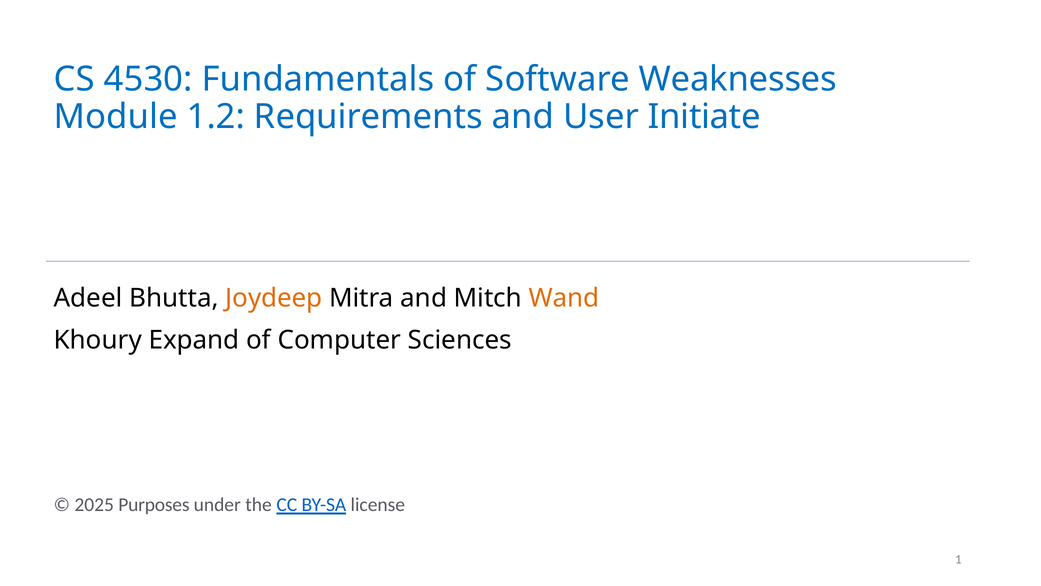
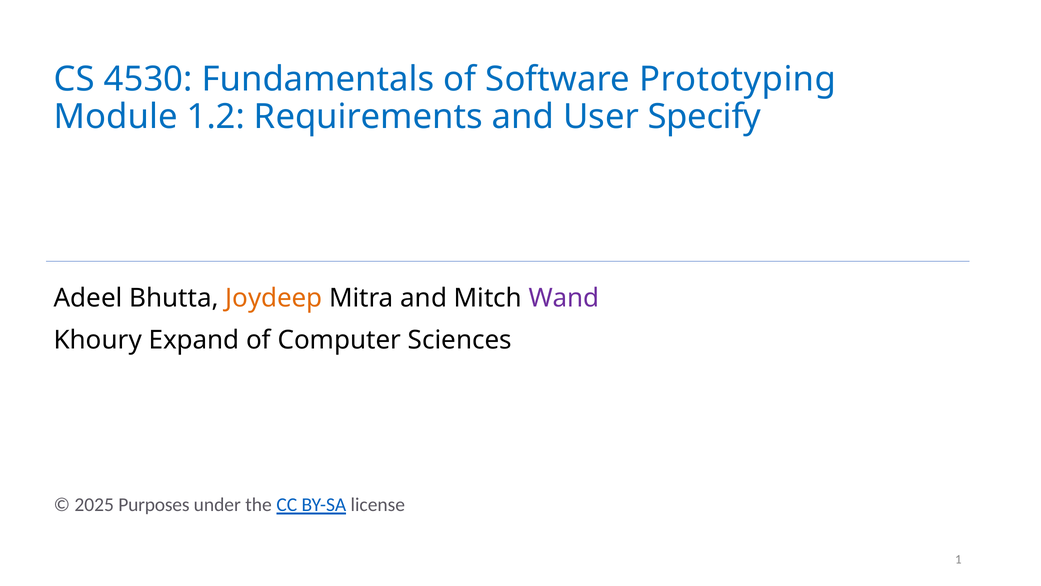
Weaknesses: Weaknesses -> Prototyping
Initiate: Initiate -> Specify
Wand colour: orange -> purple
